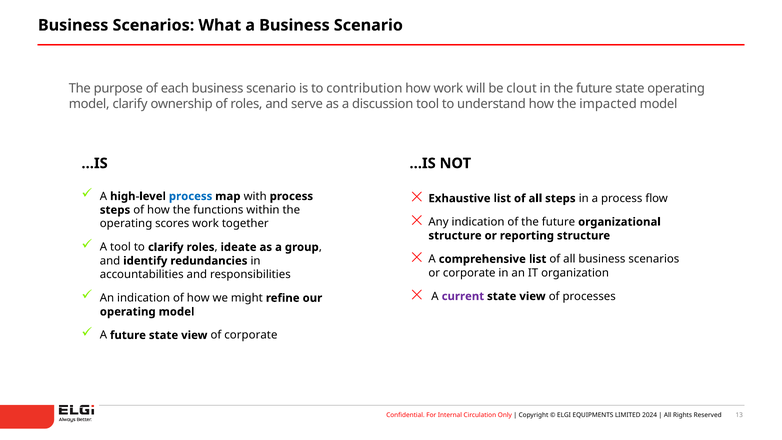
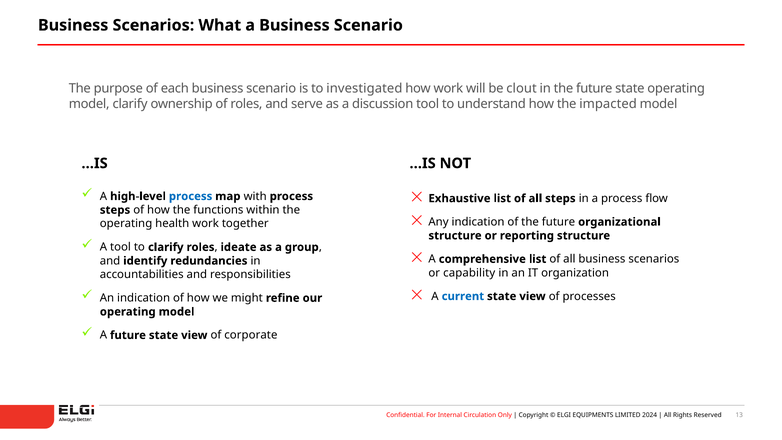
contribution: contribution -> investigated
scores: scores -> health
or corporate: corporate -> capability
current colour: purple -> blue
